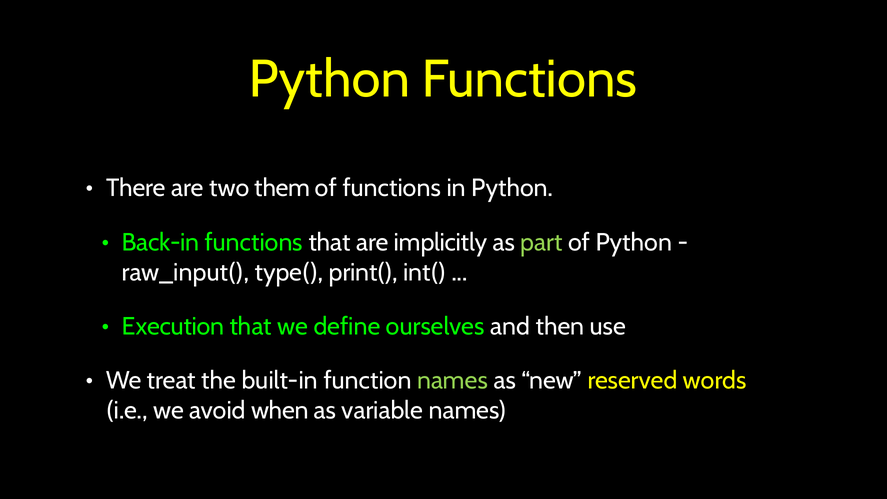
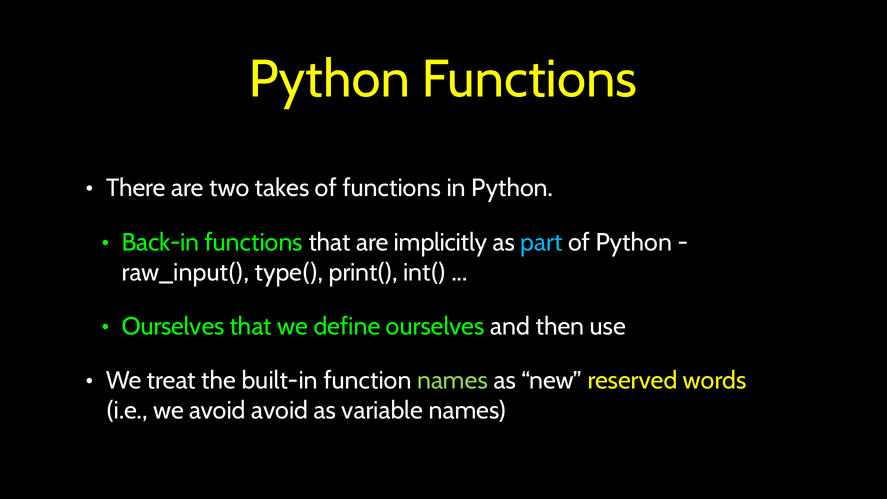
them: them -> takes
part colour: light green -> light blue
Execution at (173, 326): Execution -> Ourselves
avoid when: when -> avoid
